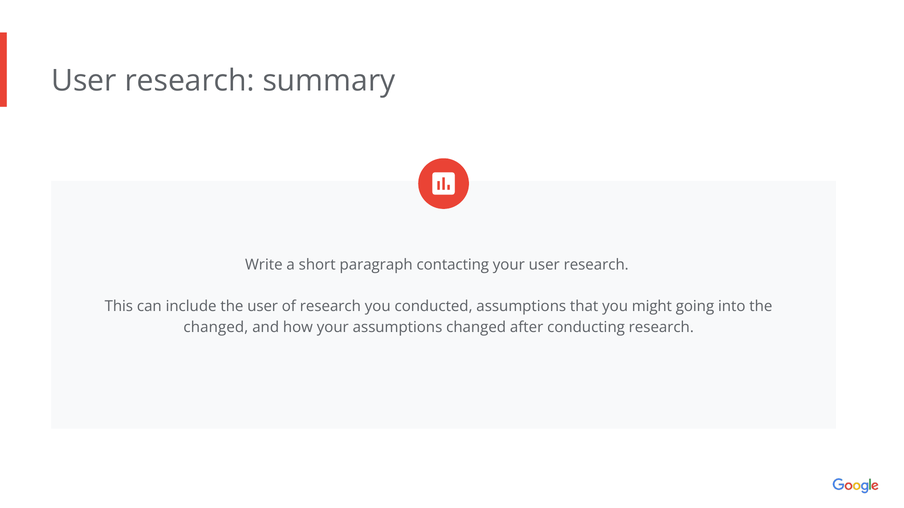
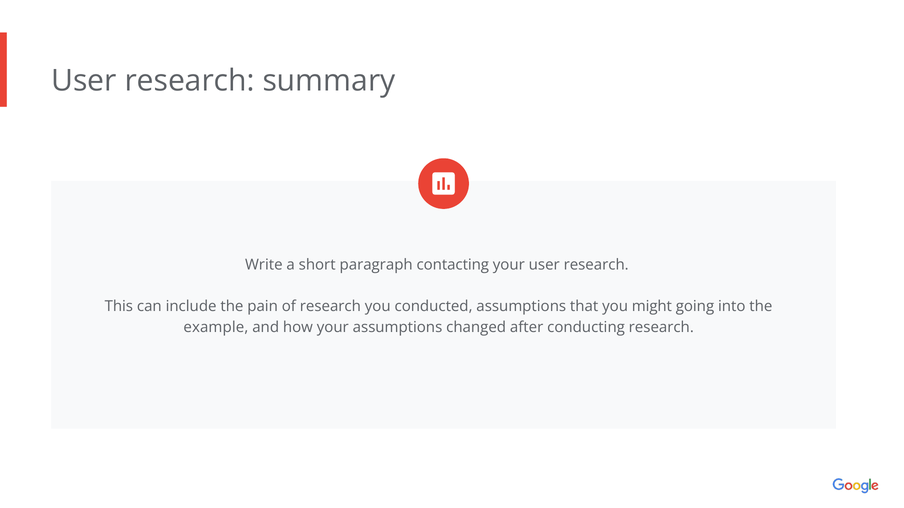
the user: user -> pain
changed at (216, 328): changed -> example
